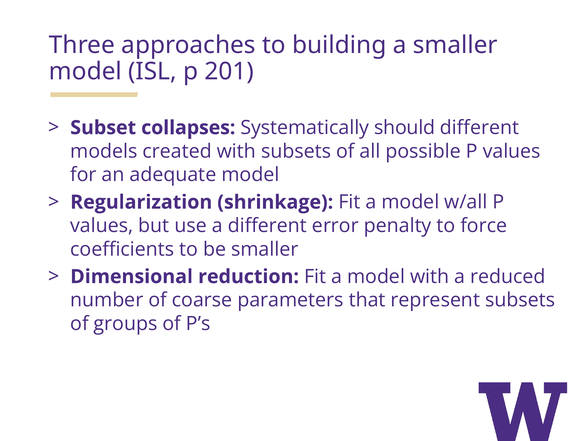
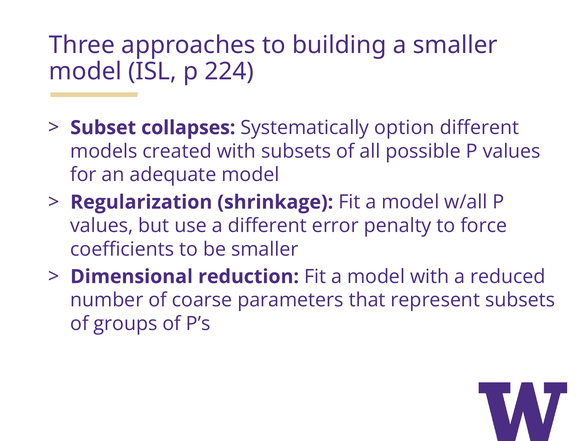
201: 201 -> 224
should: should -> option
